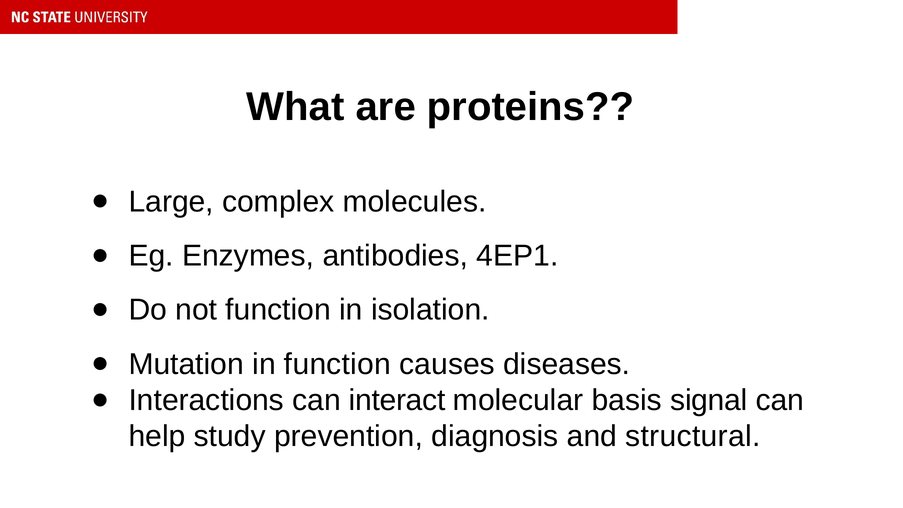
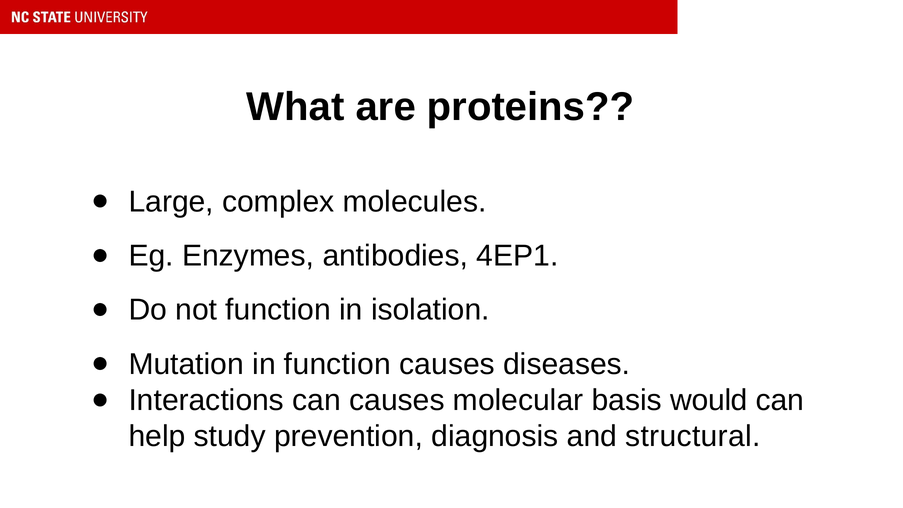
can interact: interact -> causes
signal: signal -> would
